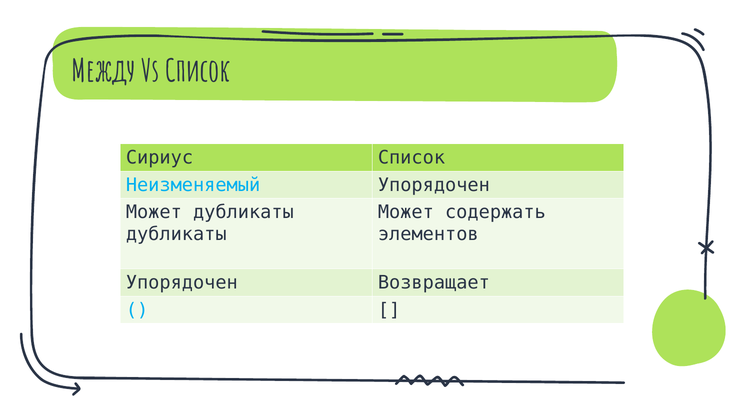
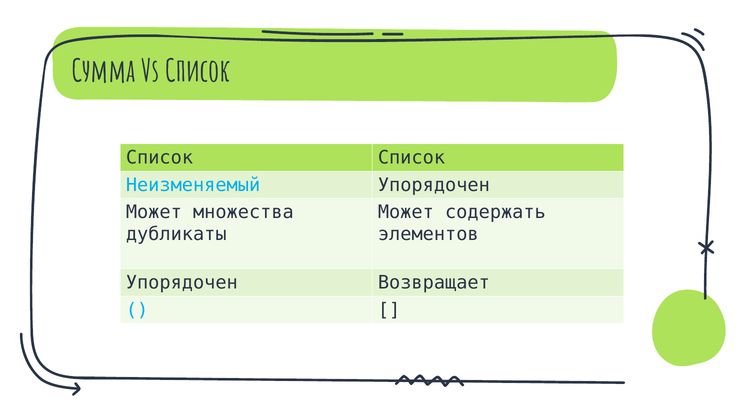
Между: Между -> Сумма
Сириус at (159, 158): Сириус -> Список
Может дубликаты: дубликаты -> множества
